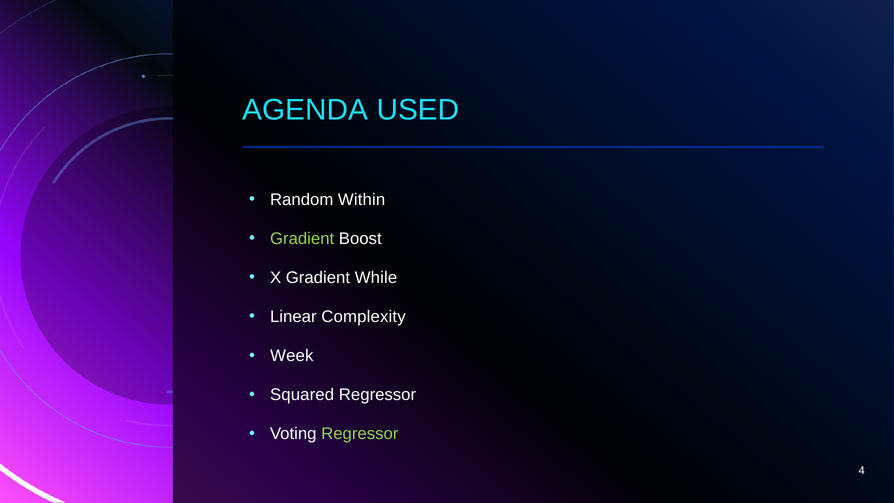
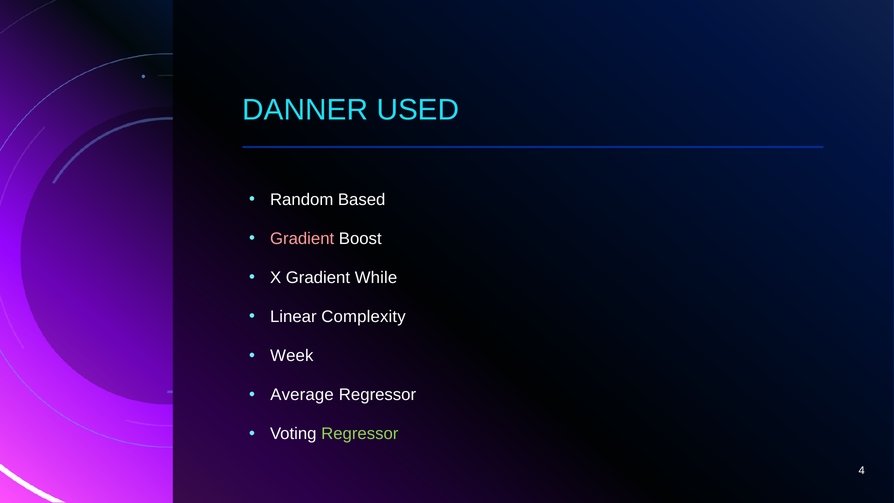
AGENDA: AGENDA -> DANNER
Within: Within -> Based
Gradient at (302, 239) colour: light green -> pink
Squared: Squared -> Average
